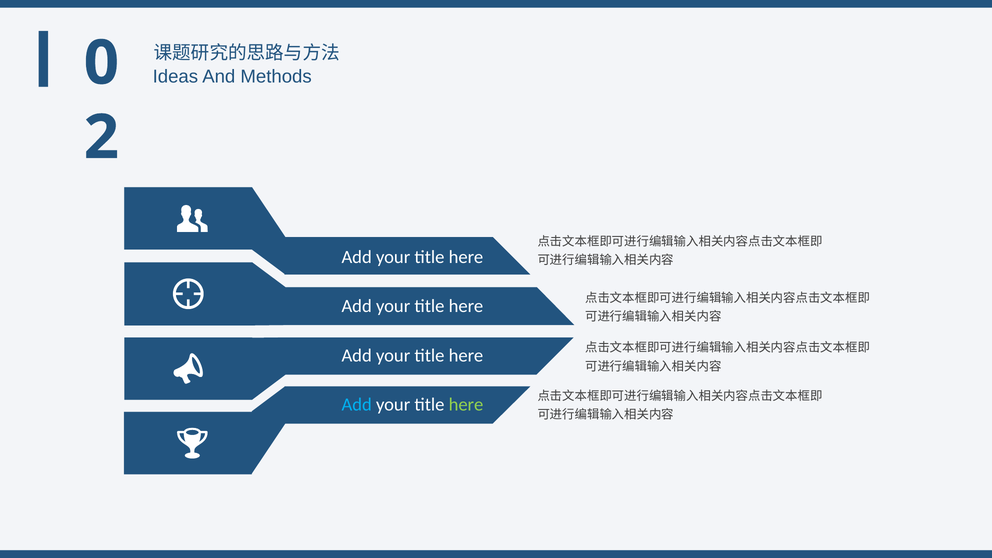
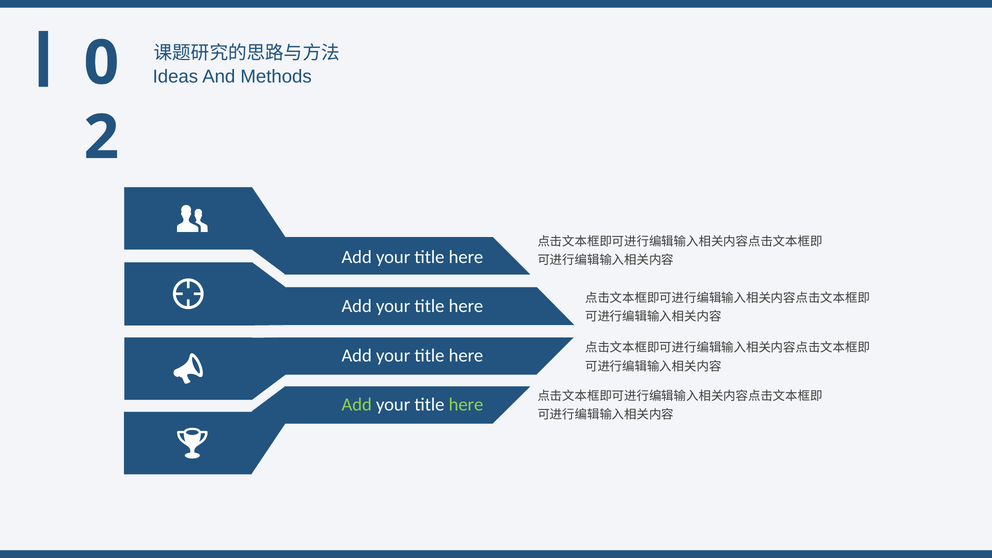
Add at (357, 405) colour: light blue -> light green
